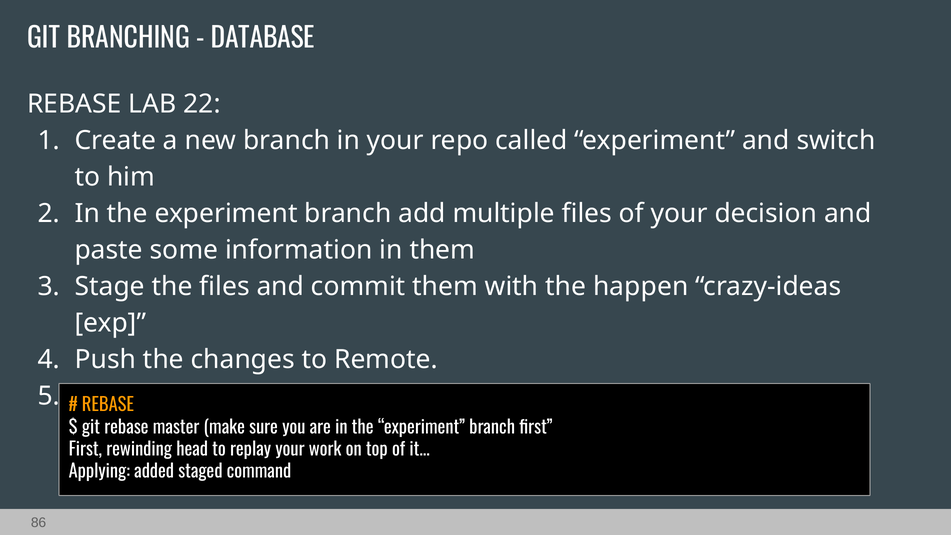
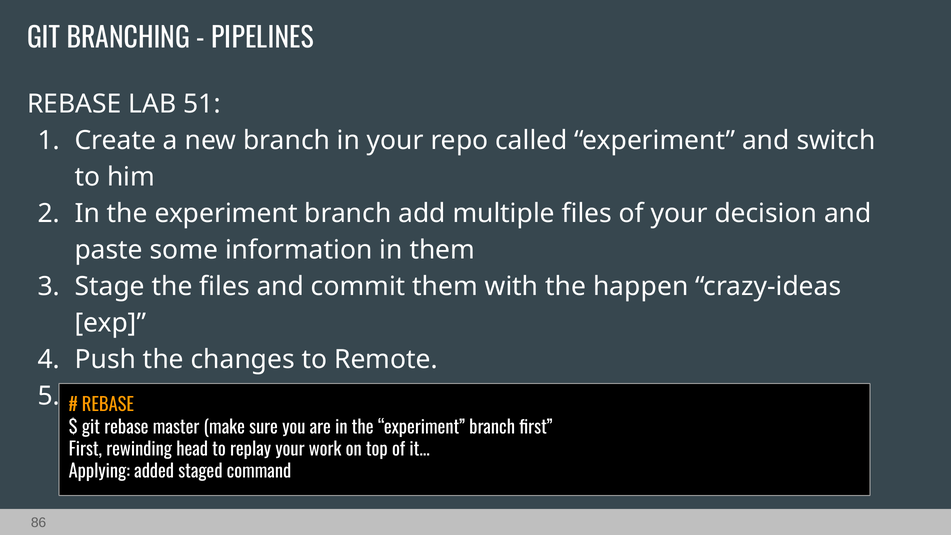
DATABASE: DATABASE -> PIPELINES
22: 22 -> 51
